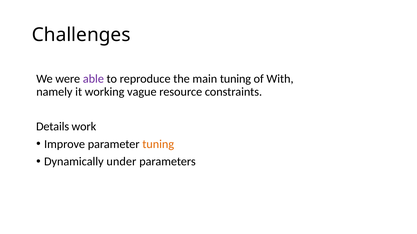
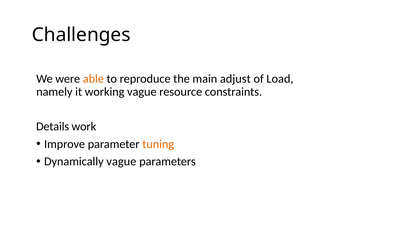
able colour: purple -> orange
main tuning: tuning -> adjust
With: With -> Load
Dynamically under: under -> vague
